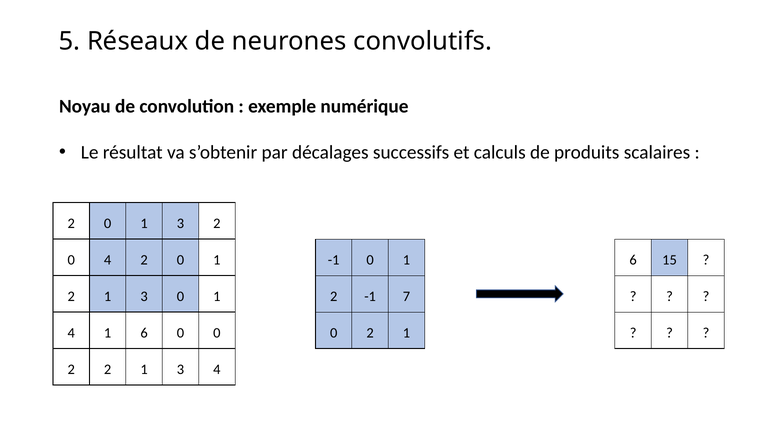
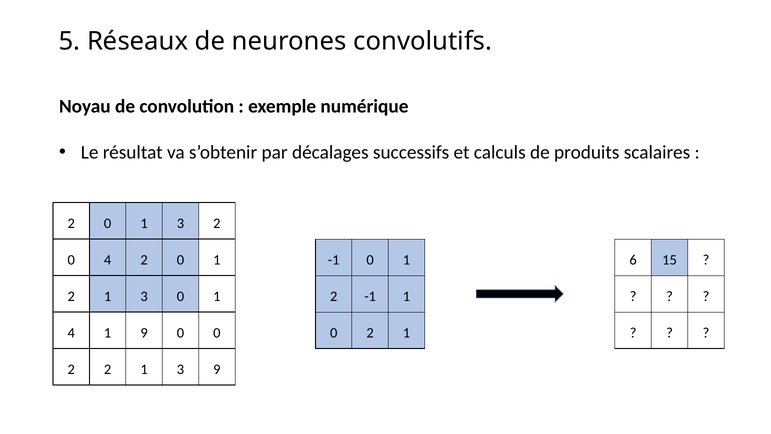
-1 7: 7 -> 1
4 1 6: 6 -> 9
3 4: 4 -> 9
